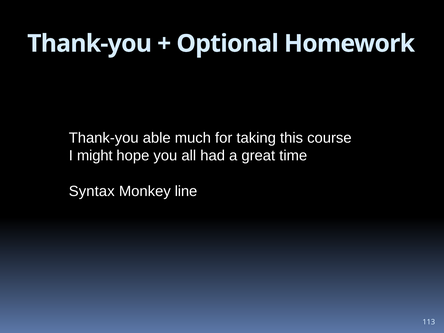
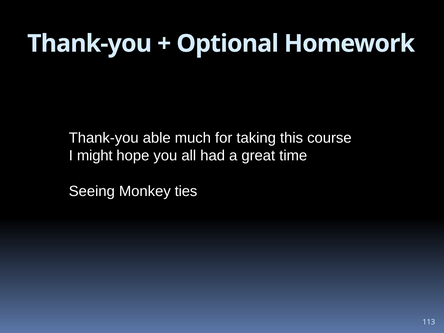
Syntax: Syntax -> Seeing
line: line -> ties
